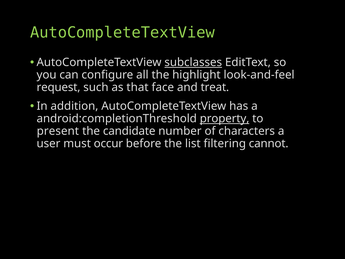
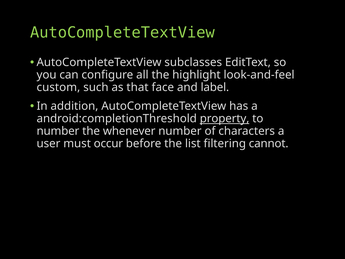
subclasses underline: present -> none
request: request -> custom
treat: treat -> label
present at (58, 131): present -> number
candidate: candidate -> whenever
